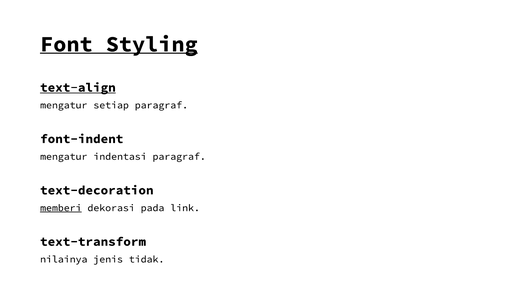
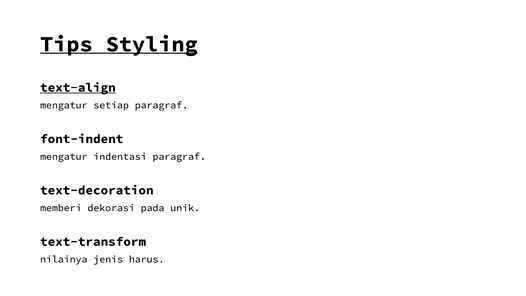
Font: Font -> Tips
memberi underline: present -> none
link: link -> unik
tidak: tidak -> harus
